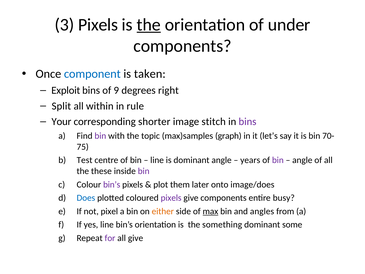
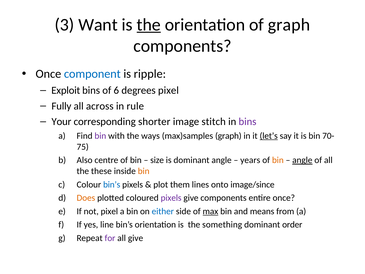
3 Pixels: Pixels -> Want
of under: under -> graph
taken: taken -> ripple
9: 9 -> 6
degrees right: right -> pixel
Split: Split -> Fully
within: within -> across
topic: topic -> ways
let’s underline: none -> present
Test: Test -> Also
line at (157, 160): line -> size
bin at (278, 160) colour: purple -> orange
angle at (302, 160) underline: none -> present
bin at (144, 171) colour: purple -> orange
bin’s at (112, 184) colour: purple -> blue
later: later -> lines
image/does: image/does -> image/since
Does colour: blue -> orange
entire busy: busy -> once
either colour: orange -> blue
angles: angles -> means
some: some -> order
